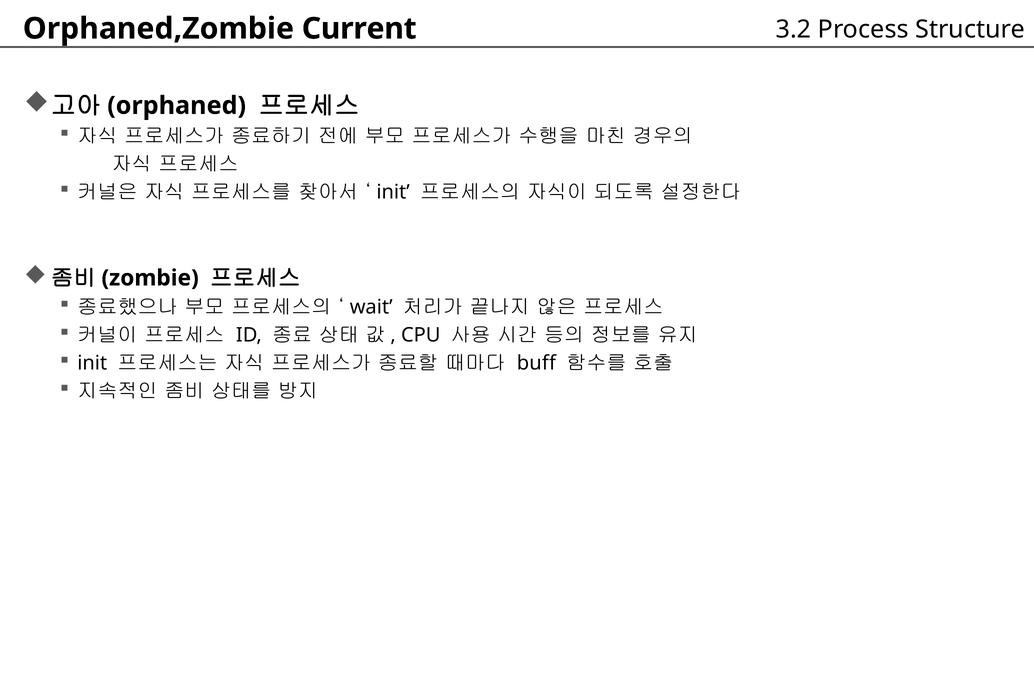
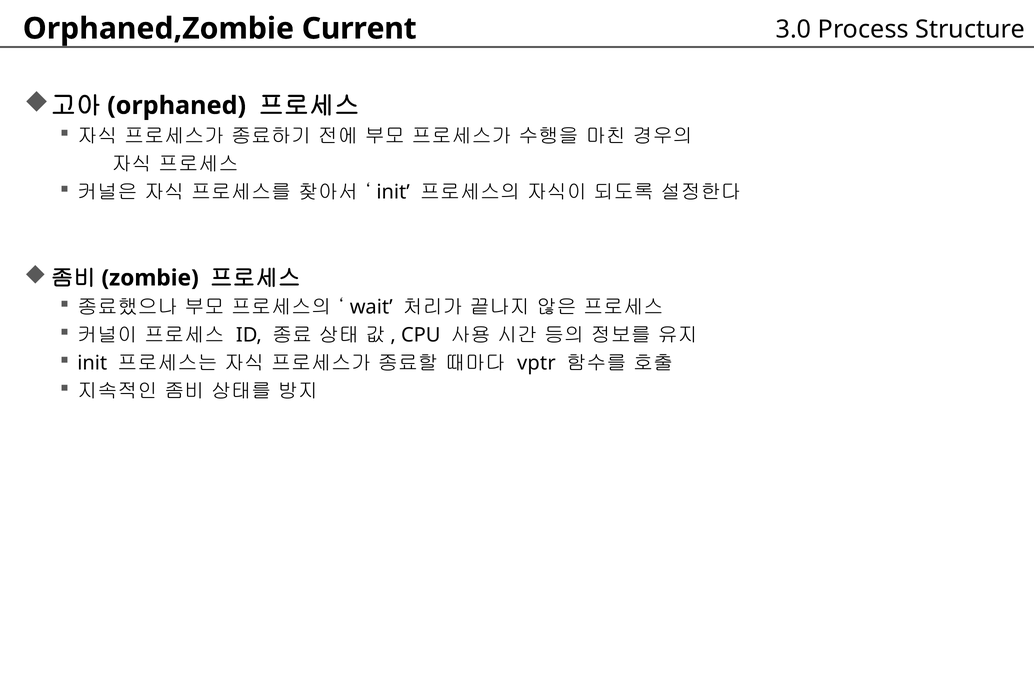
3.2: 3.2 -> 3.0
buff: buff -> vptr
